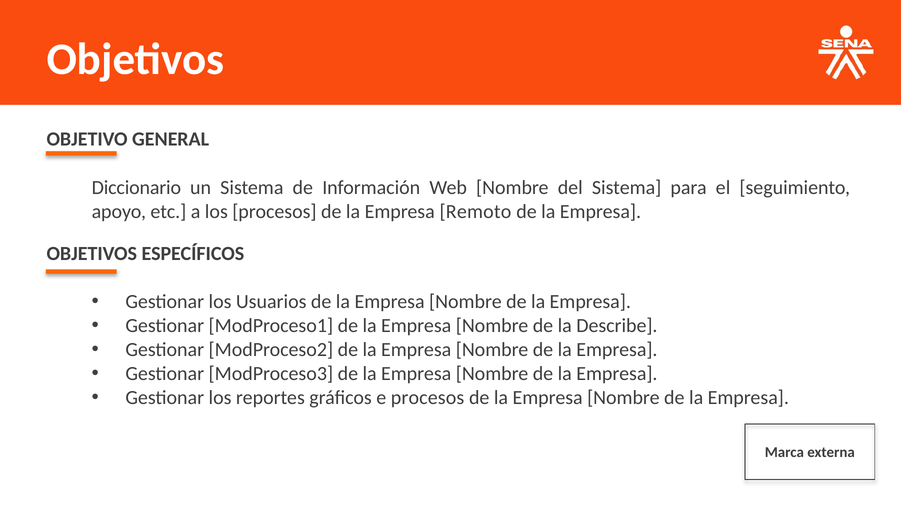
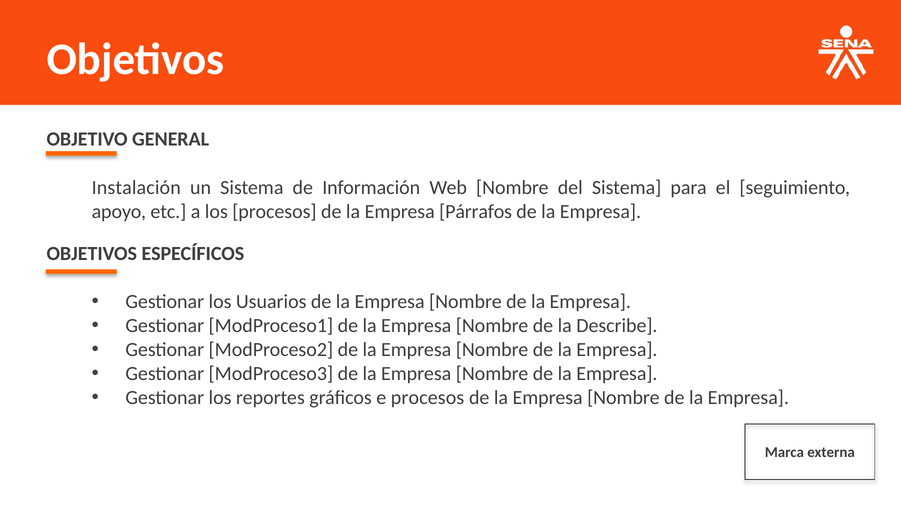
Diccionario: Diccionario -> Instalación
Remoto: Remoto -> Párrafos
